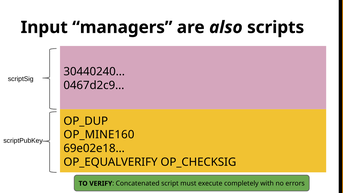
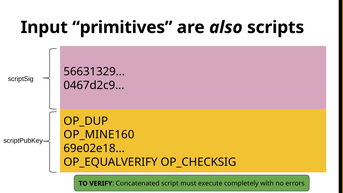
managers: managers -> primitives
30440240: 30440240 -> 56631329
